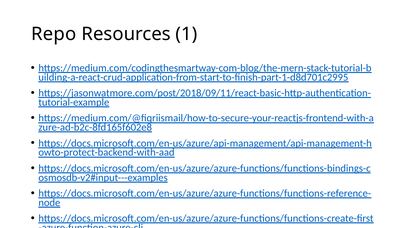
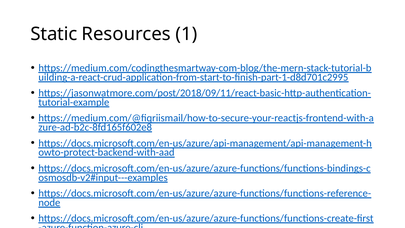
Repo: Repo -> Static
